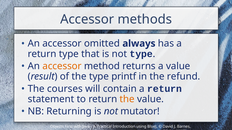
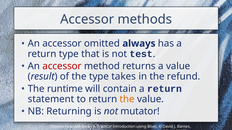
not type: type -> test
accessor at (62, 66) colour: orange -> red
printf: printf -> takes
courses: courses -> runtime
